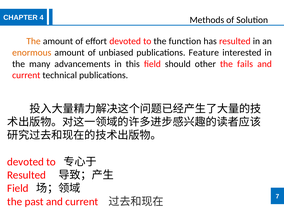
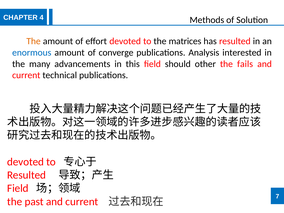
function: function -> matrices
enormous colour: orange -> blue
unbiased: unbiased -> converge
Feature: Feature -> Analysis
